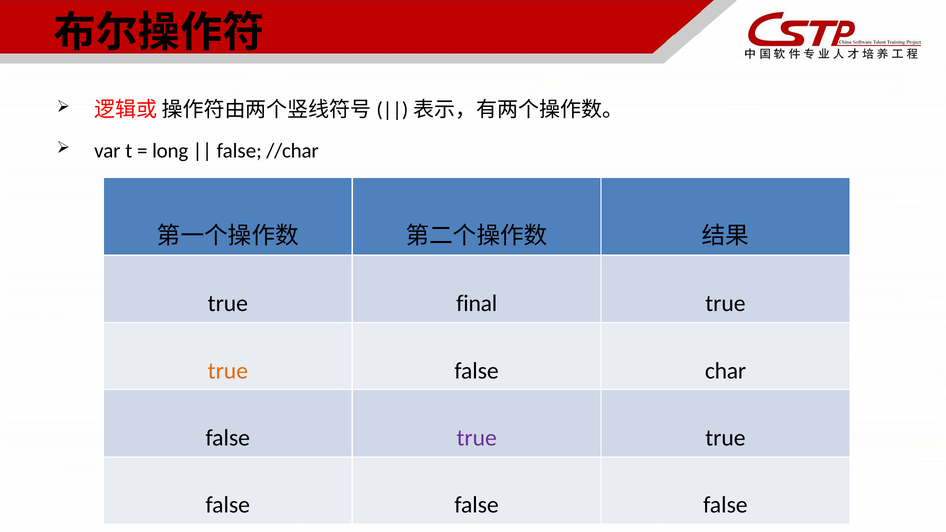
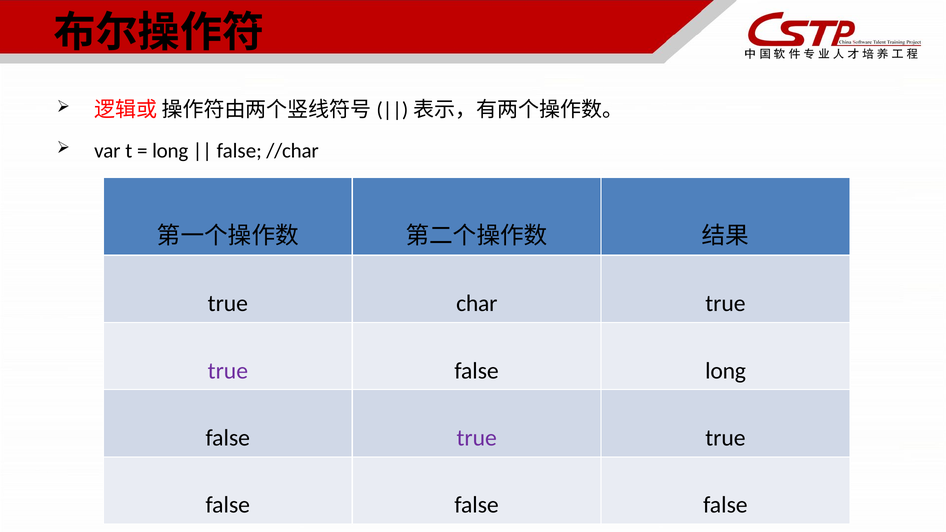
final: final -> char
true at (228, 371) colour: orange -> purple
false char: char -> long
